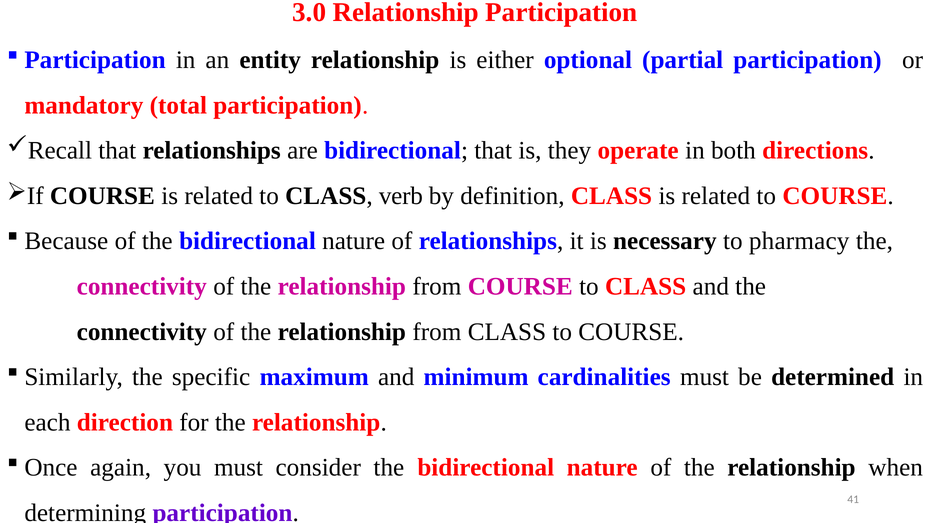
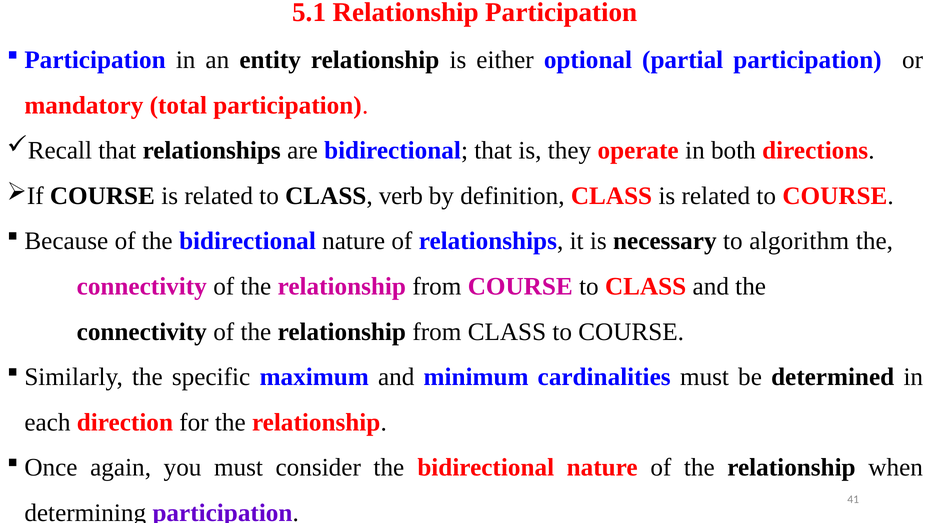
3.0: 3.0 -> 5.1
pharmacy: pharmacy -> algorithm
